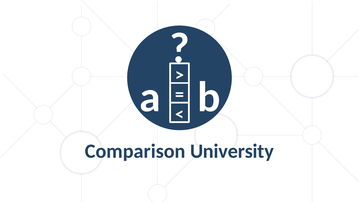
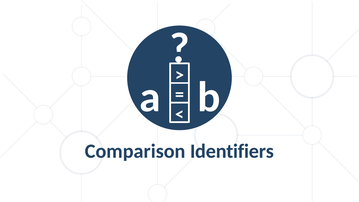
University: University -> Identifiers
